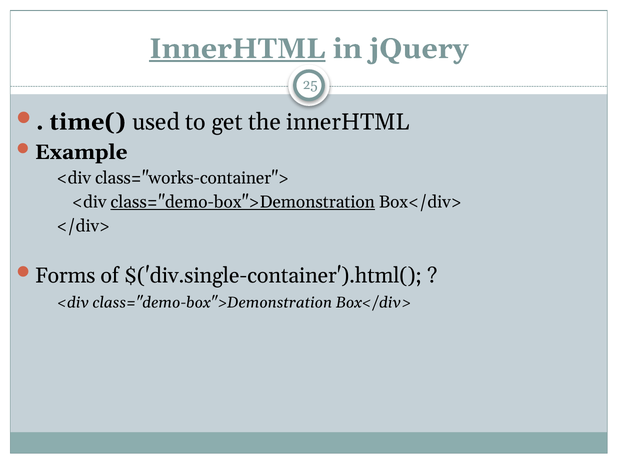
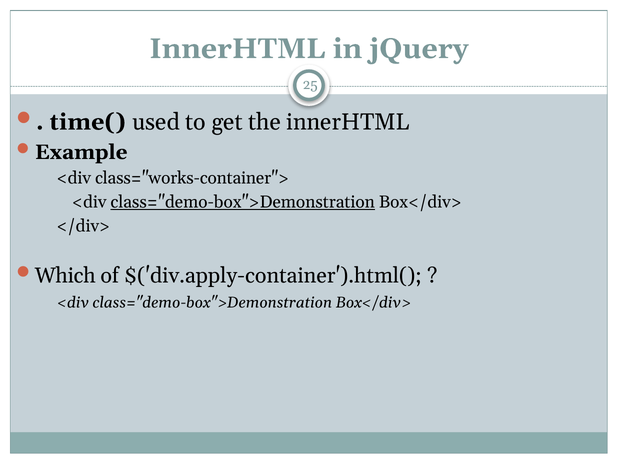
InnerHTML at (237, 49) underline: present -> none
Forms: Forms -> Which
$('div.single-container').html(: $('div.single-container').html( -> $('div.apply-container').html(
